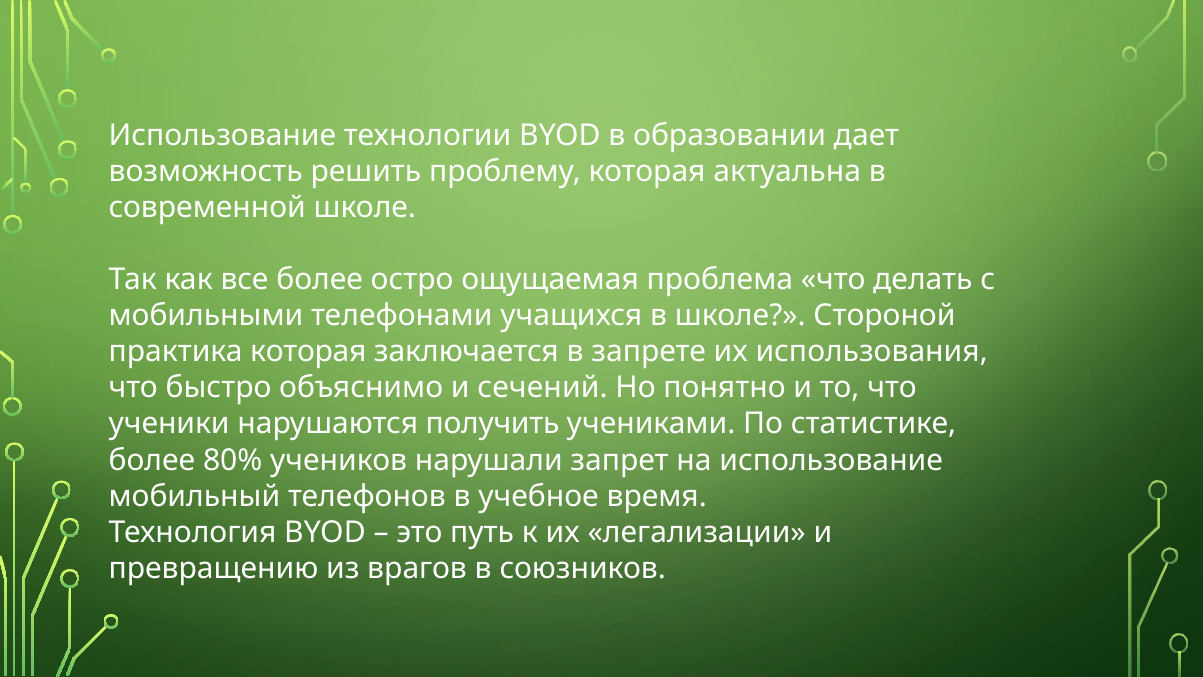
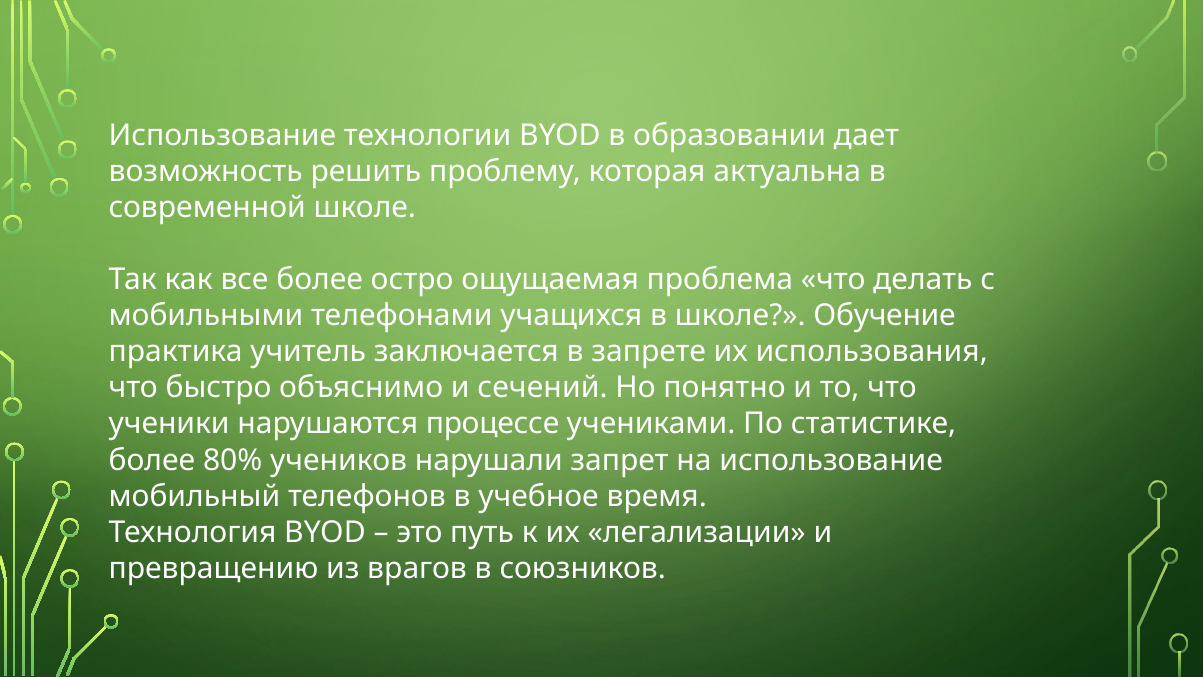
Стороной: Стороной -> Обучение
практика которая: которая -> учитель
получить: получить -> процессе
